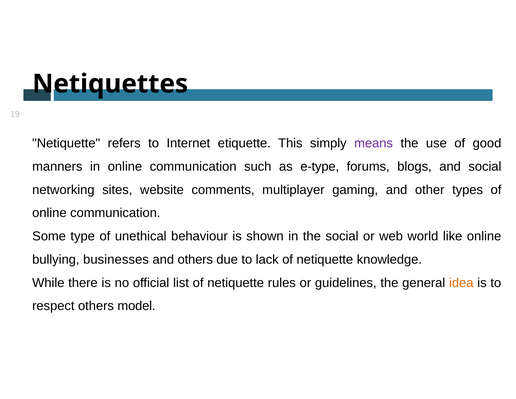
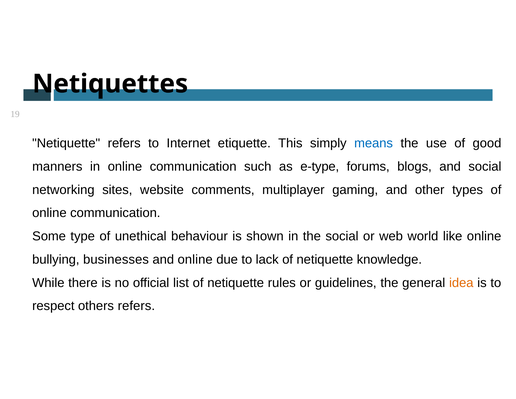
means colour: purple -> blue
and others: others -> online
others model: model -> refers
